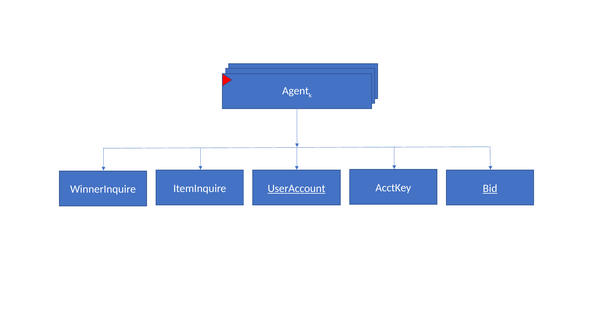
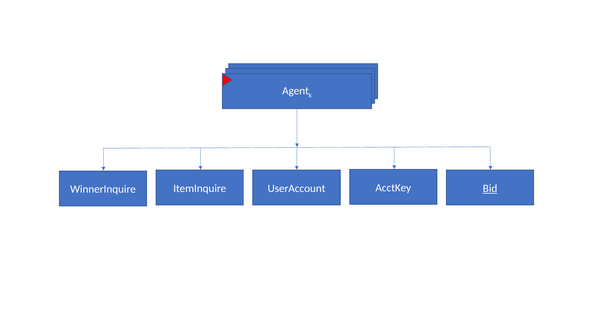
UserAccount underline: present -> none
